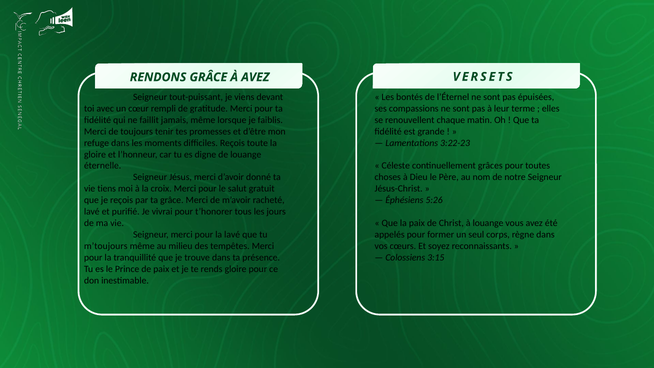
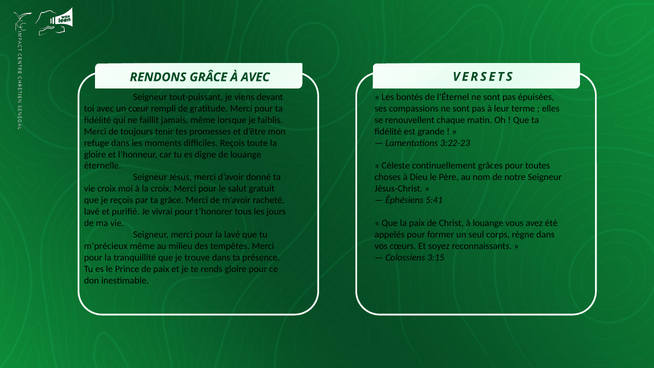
À AVEZ: AVEZ -> AVEC
vie tiens: tiens -> croix
5:26: 5:26 -> 5:41
m’toujours: m’toujours -> m’précieux
